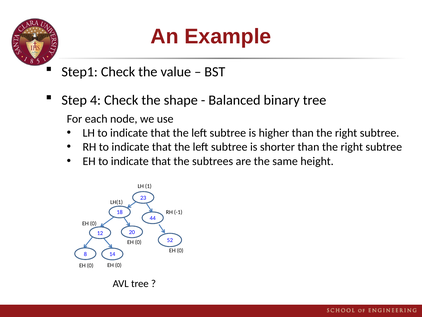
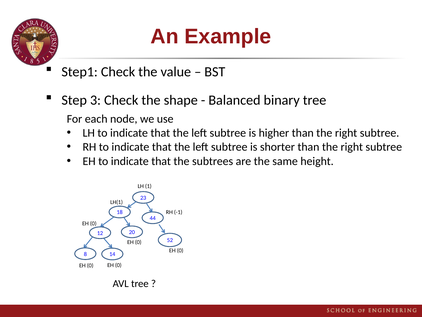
4: 4 -> 3
